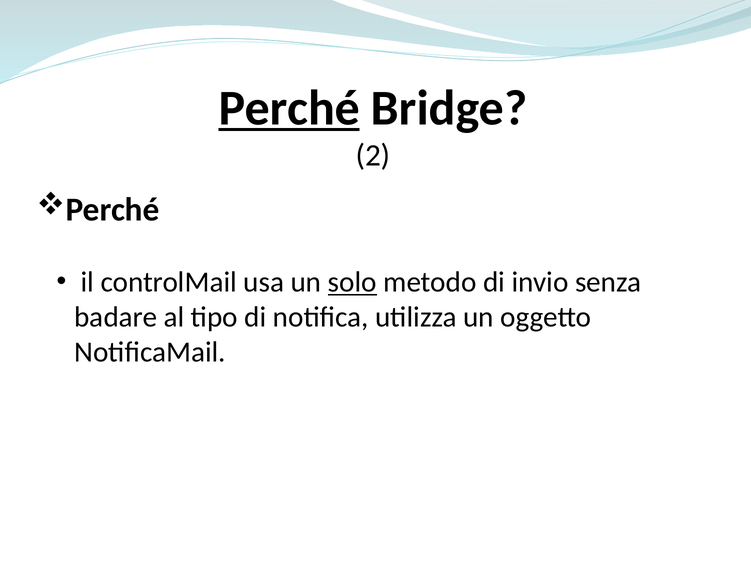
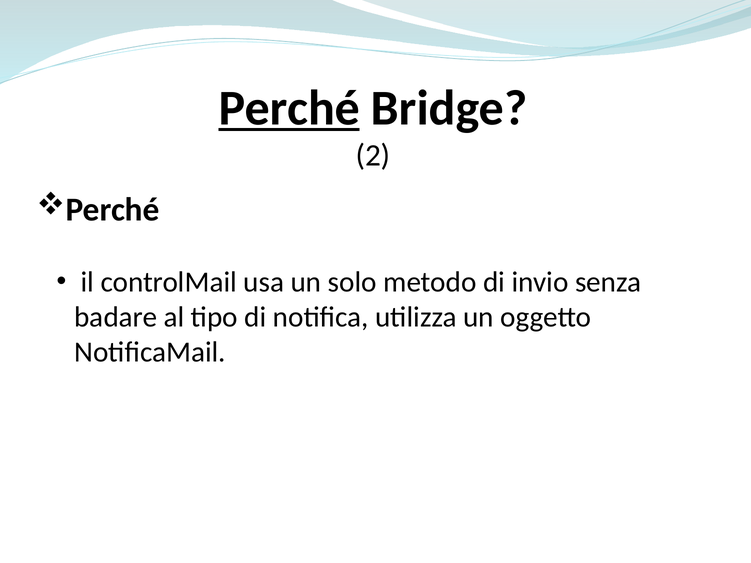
solo underline: present -> none
